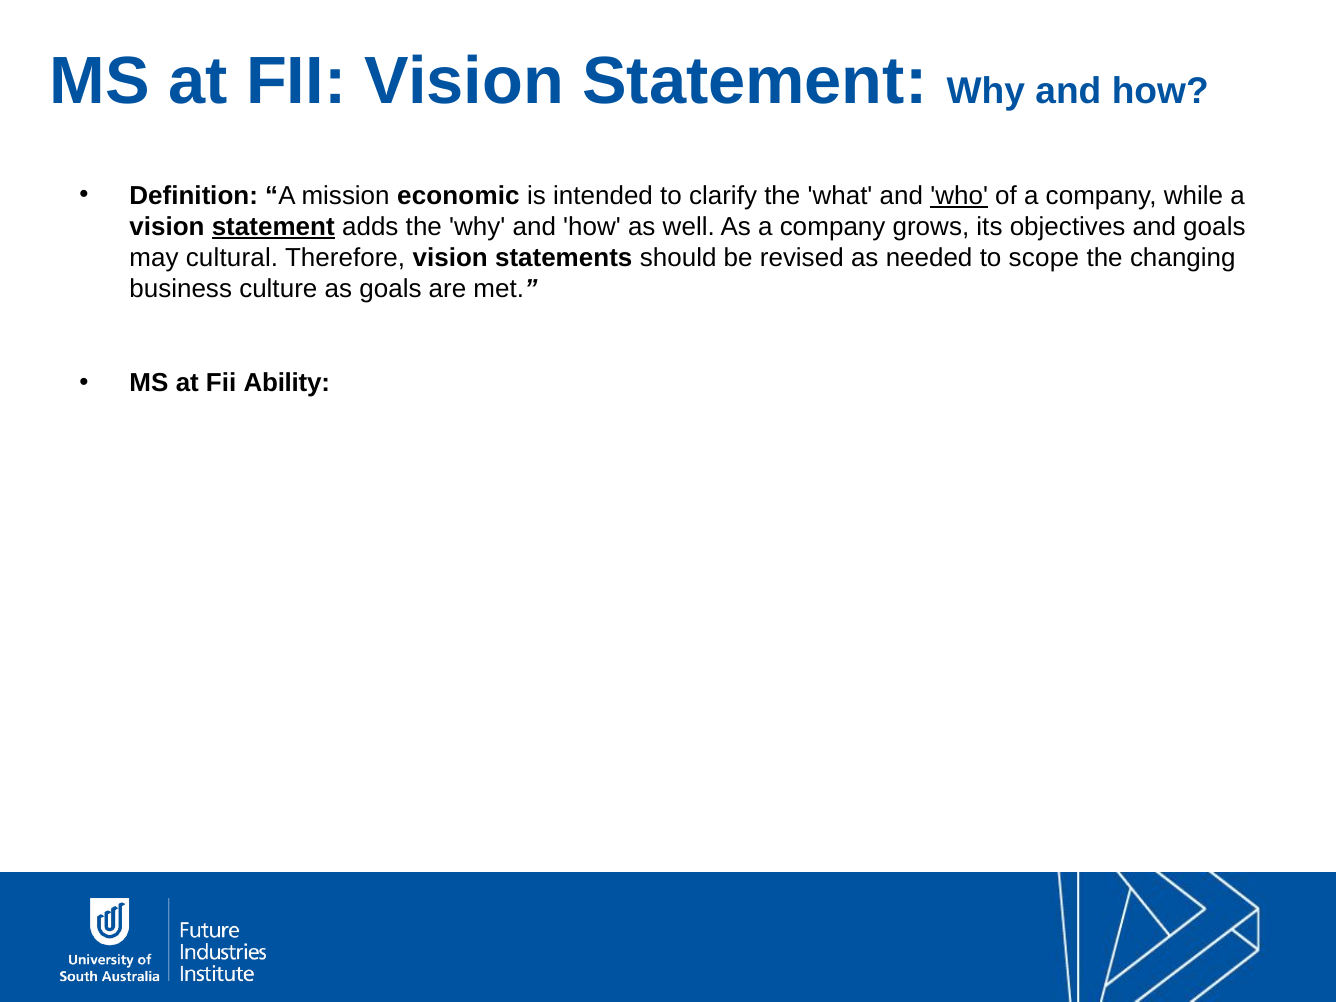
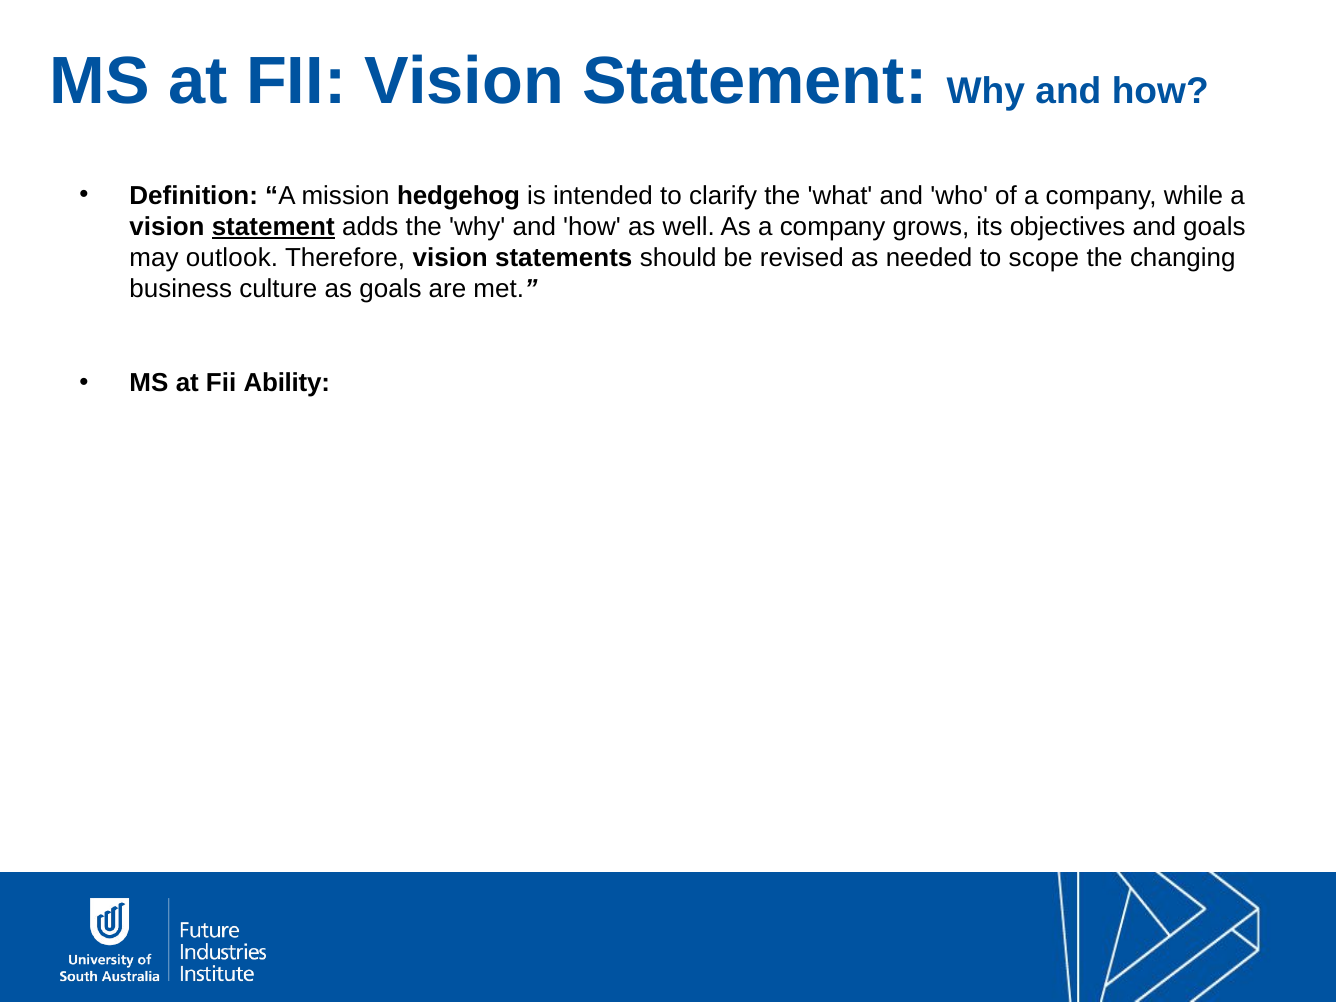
economic: economic -> hedgehog
who underline: present -> none
cultural: cultural -> outlook
